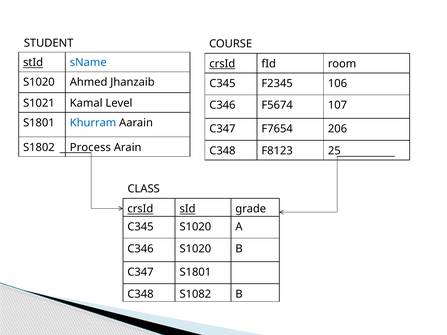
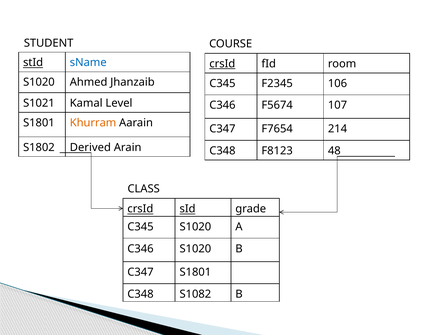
Khurram colour: blue -> orange
206: 206 -> 214
Process: Process -> Derived
25: 25 -> 48
